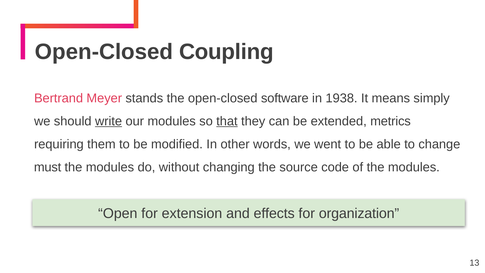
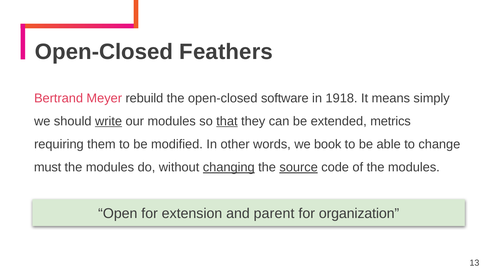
Coupling: Coupling -> Feathers
stands: stands -> rebuild
1938: 1938 -> 1918
went: went -> book
changing underline: none -> present
source underline: none -> present
effects: effects -> parent
